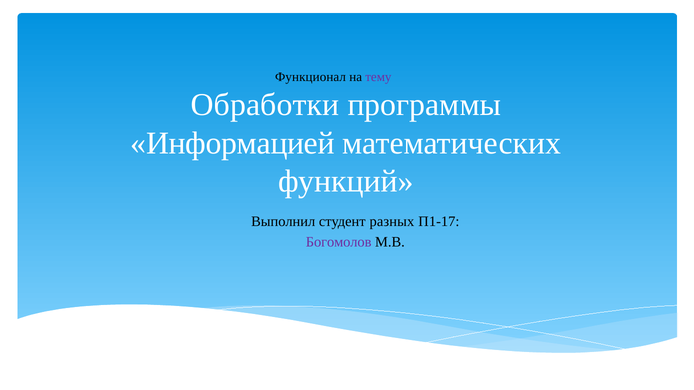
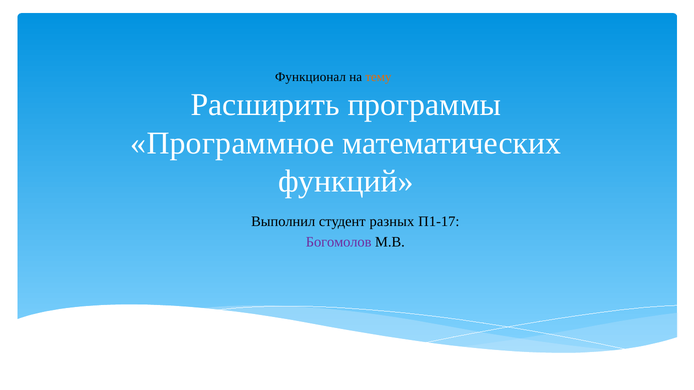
тему colour: purple -> orange
Обработки: Обработки -> Расширить
Информацией: Информацией -> Программное
